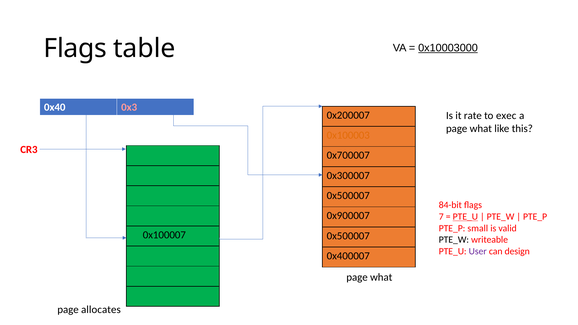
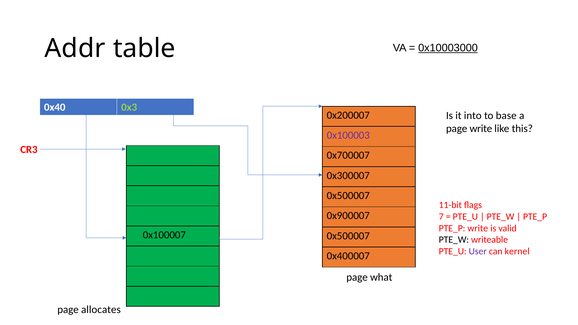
Flags at (75, 49): Flags -> Addr
0x3 colour: pink -> light green
rate: rate -> into
exec: exec -> base
what at (481, 129): what -> write
0x100003 colour: orange -> purple
84-bit: 84-bit -> 11-bit
PTE_U at (465, 217) underline: present -> none
PTE_P small: small -> write
design: design -> kernel
